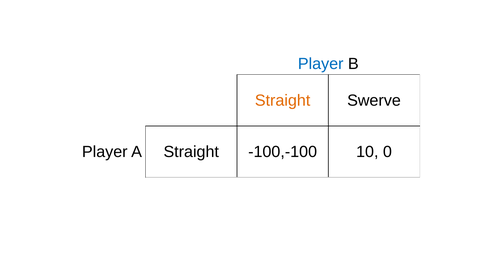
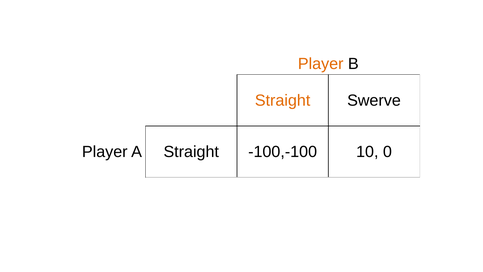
Player at (321, 64) colour: blue -> orange
